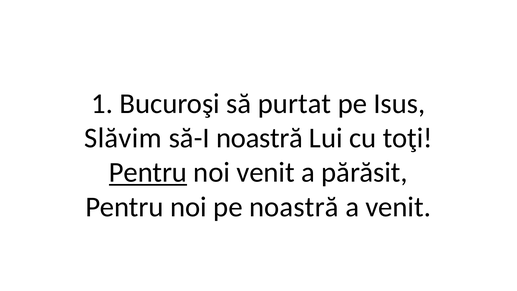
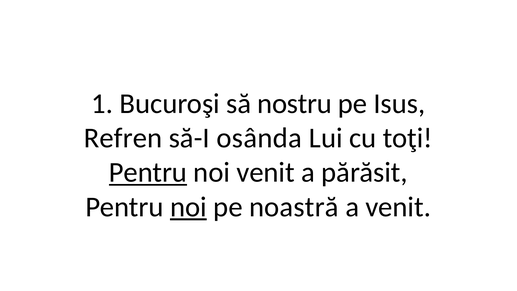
purtat: purtat -> nostru
Slăvim: Slăvim -> Refren
să-I noastră: noastră -> osânda
noi at (188, 207) underline: none -> present
